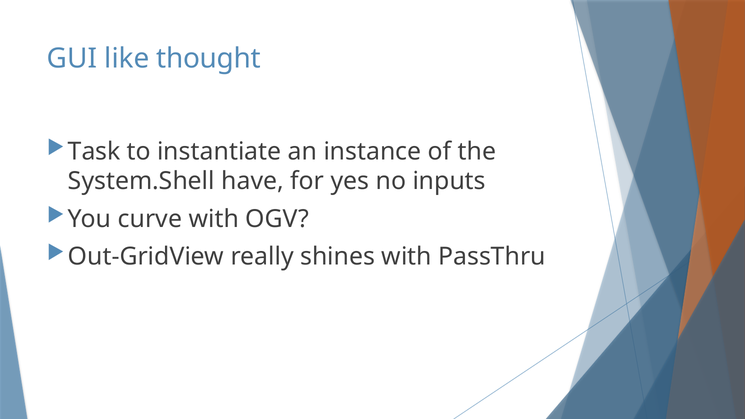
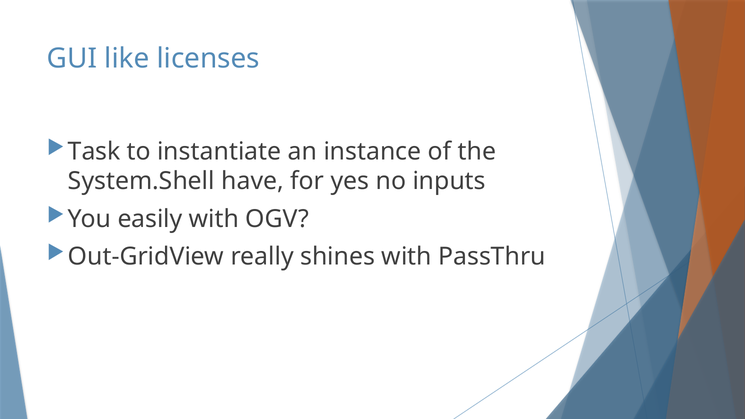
thought: thought -> licenses
curve: curve -> easily
